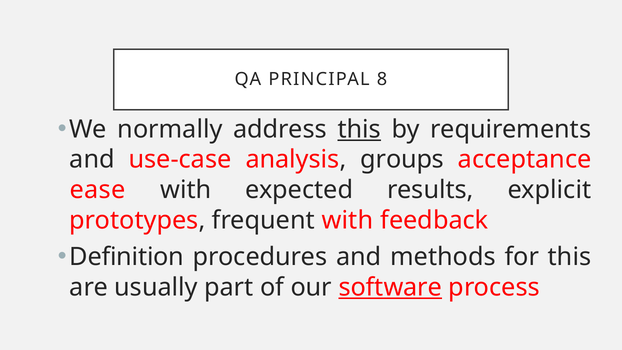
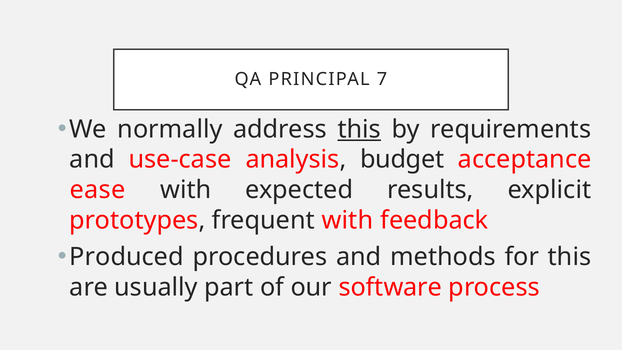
8: 8 -> 7
groups: groups -> budget
Definition: Definition -> Produced
software underline: present -> none
